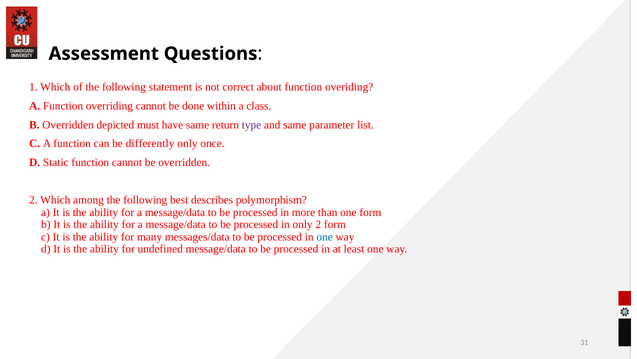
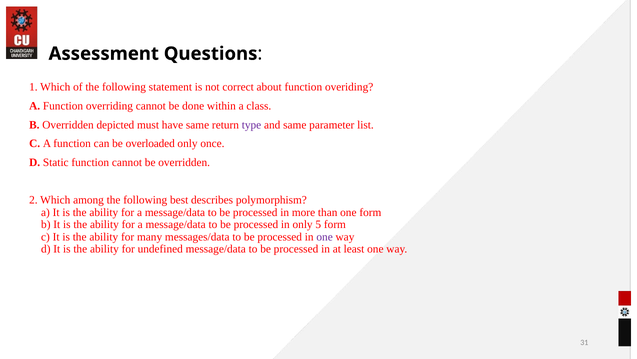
differently: differently -> overloaded
only 2: 2 -> 5
one at (325, 236) colour: blue -> purple
